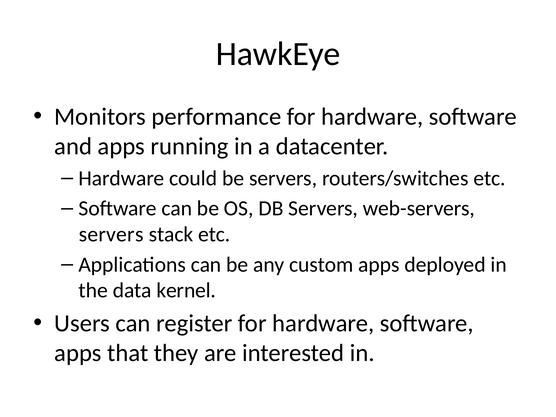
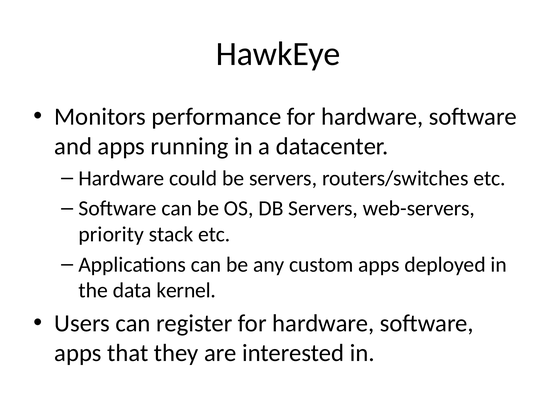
servers at (111, 234): servers -> priority
